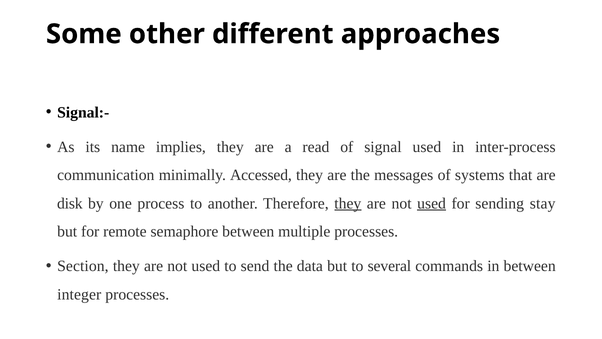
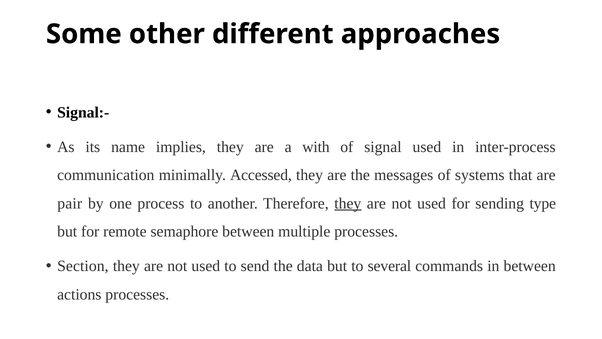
read: read -> with
disk: disk -> pair
used at (432, 203) underline: present -> none
stay: stay -> type
integer: integer -> actions
